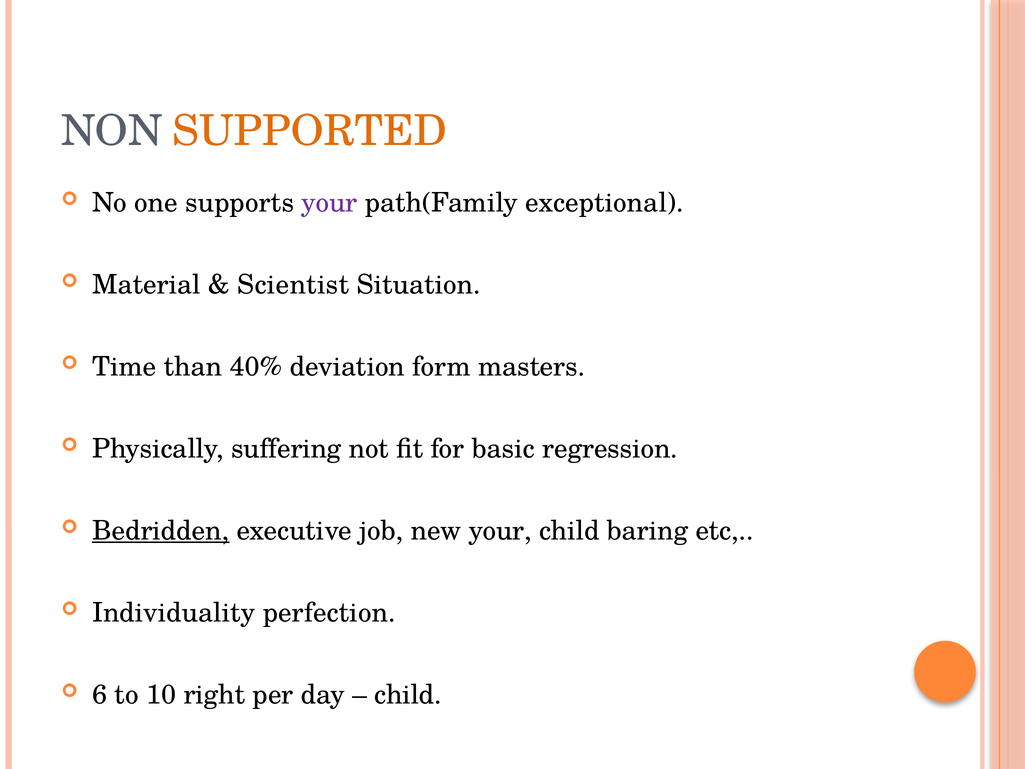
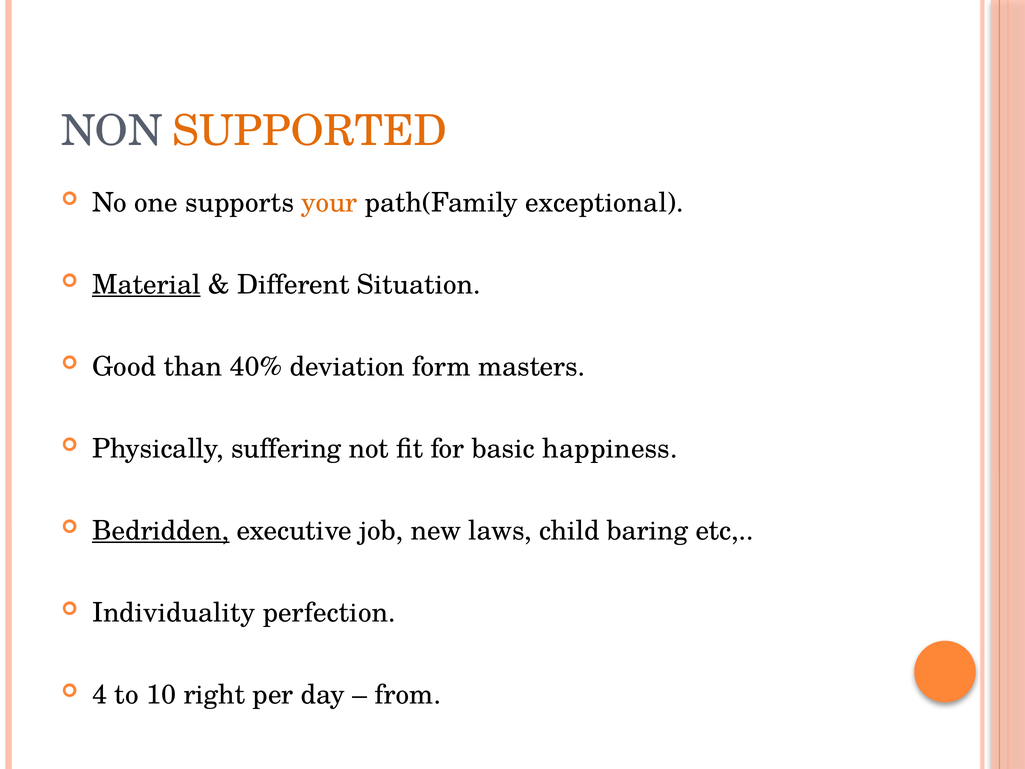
your at (329, 203) colour: purple -> orange
Material underline: none -> present
Scientist: Scientist -> Different
Time: Time -> Good
regression: regression -> happiness
new your: your -> laws
6: 6 -> 4
child at (408, 695): child -> from
